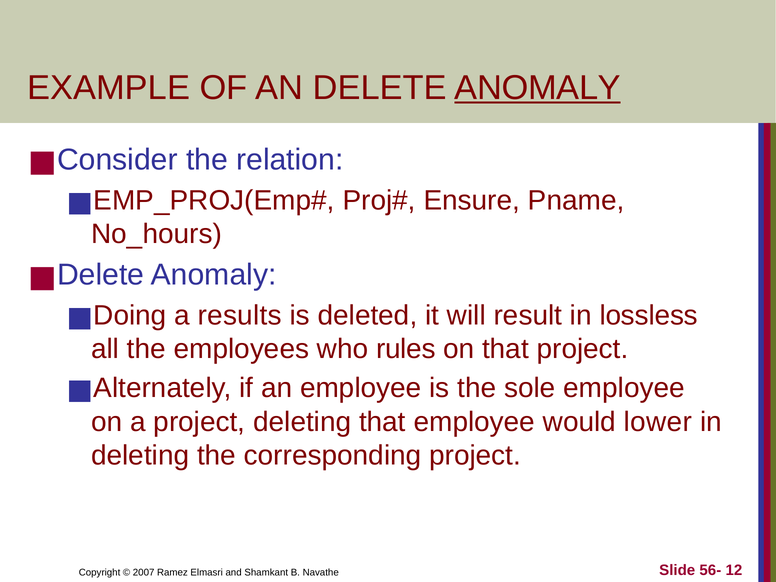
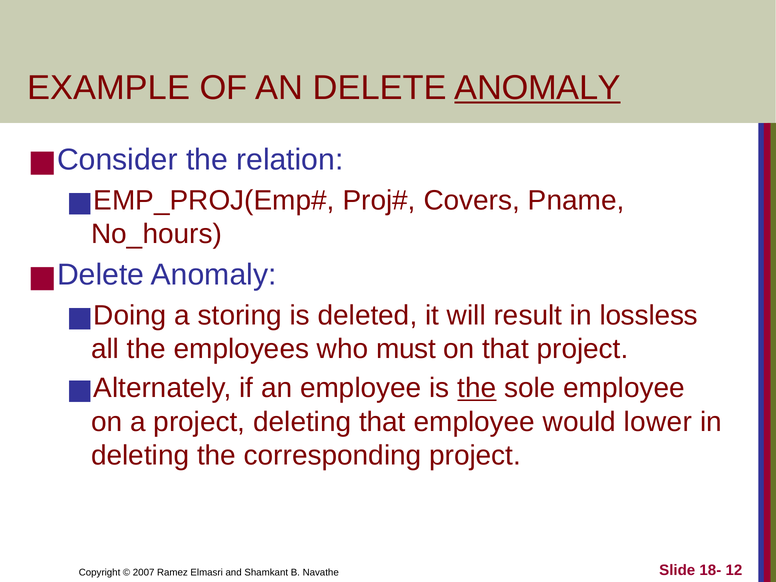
Ensure: Ensure -> Covers
results: results -> storing
rules: rules -> must
the at (477, 388) underline: none -> present
56-: 56- -> 18-
